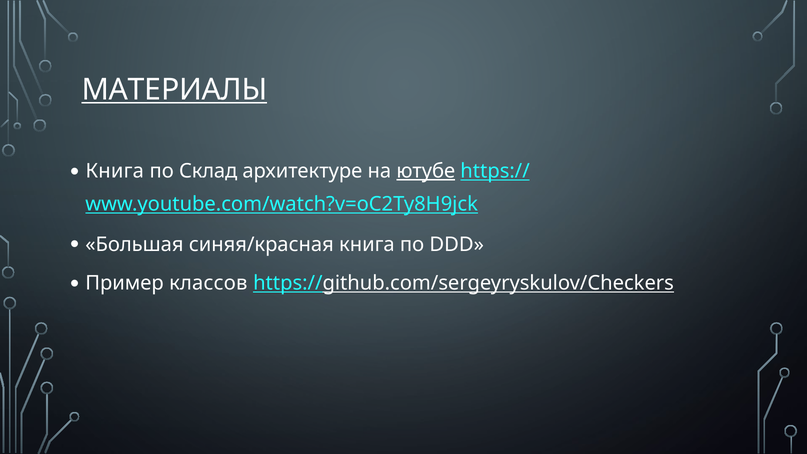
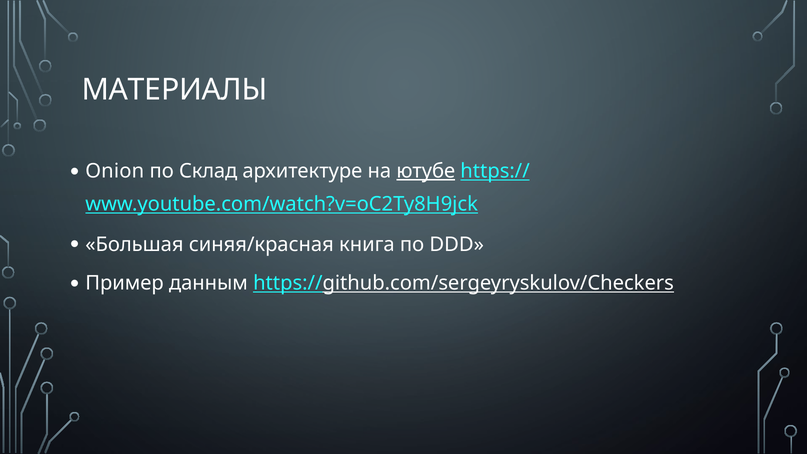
МАТЕРИАЛЫ underline: present -> none
Книга at (115, 171): Книга -> Onion
классов: классов -> данным
